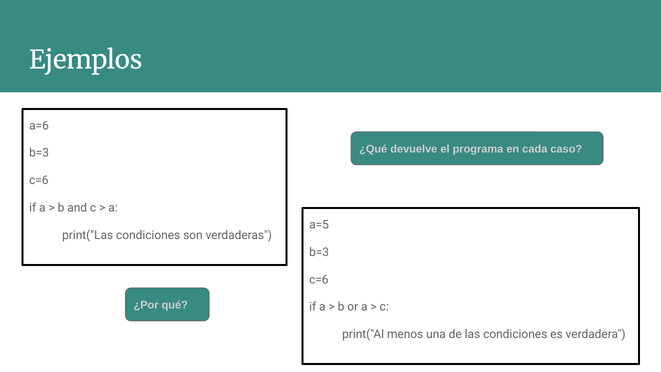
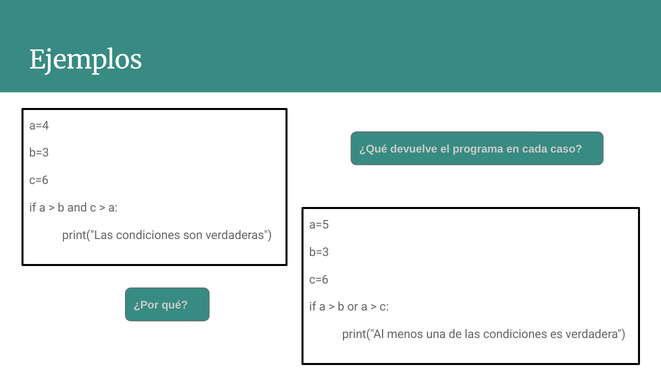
a=6: a=6 -> a=4
